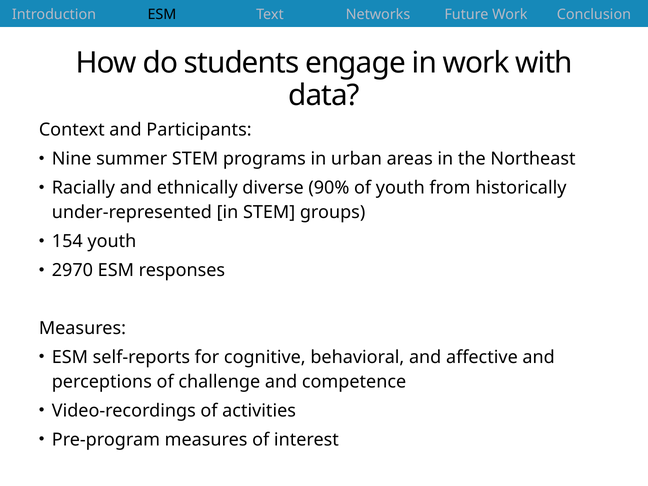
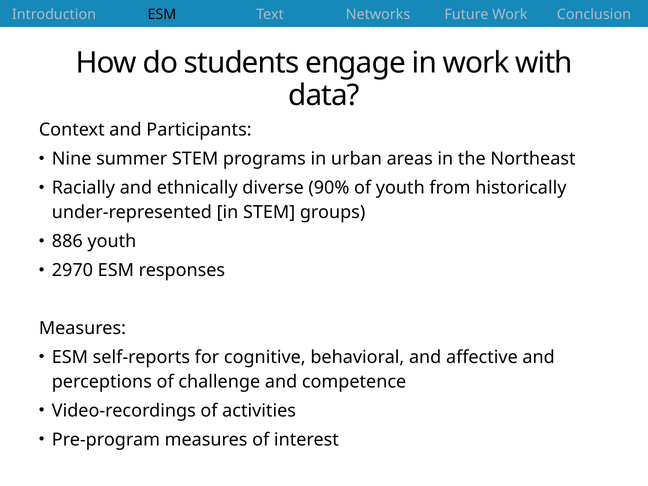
154: 154 -> 886
